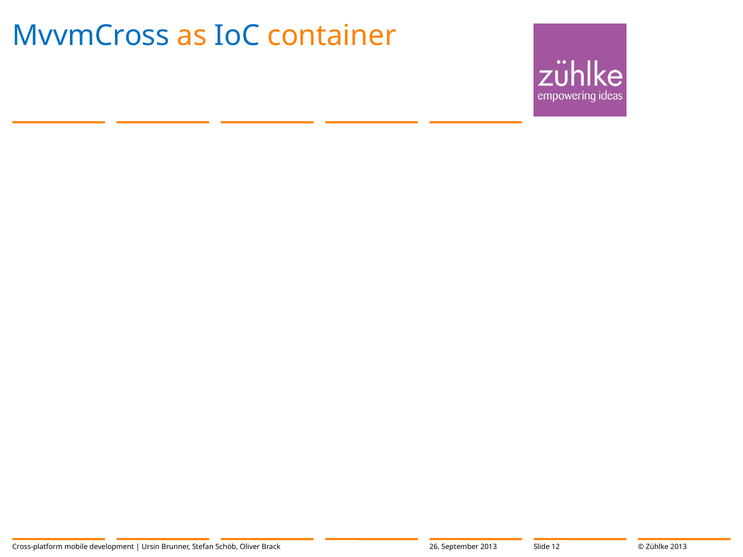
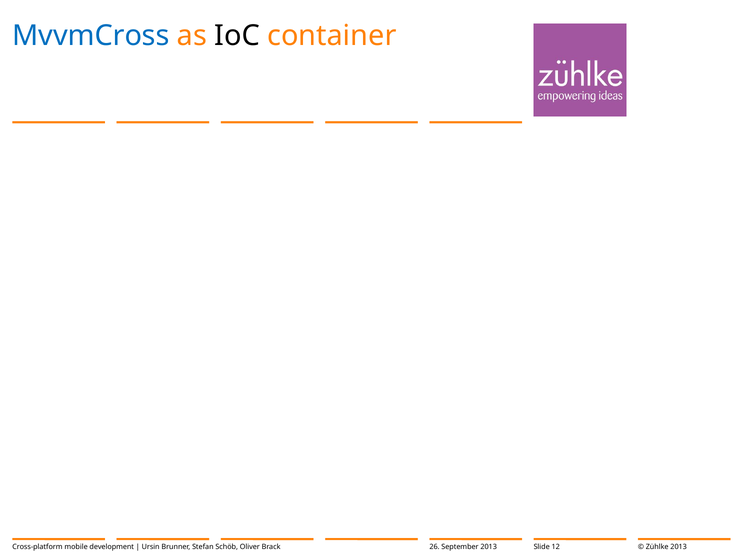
IoC colour: blue -> black
